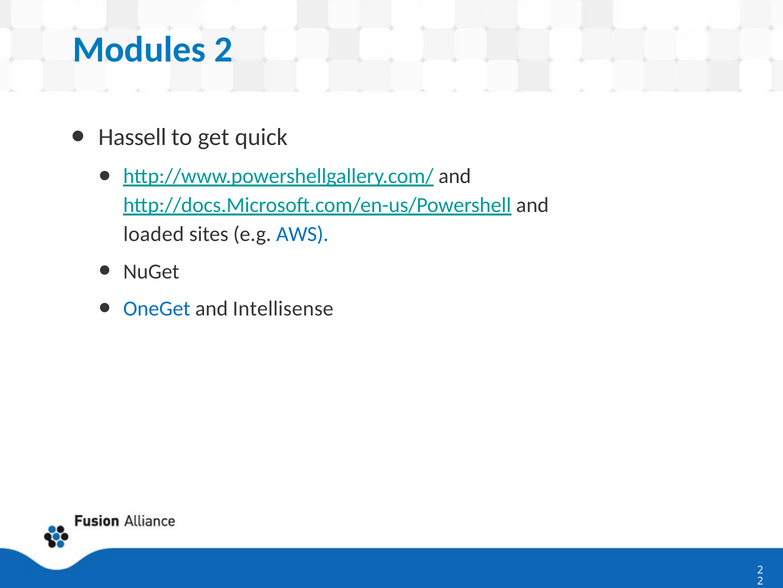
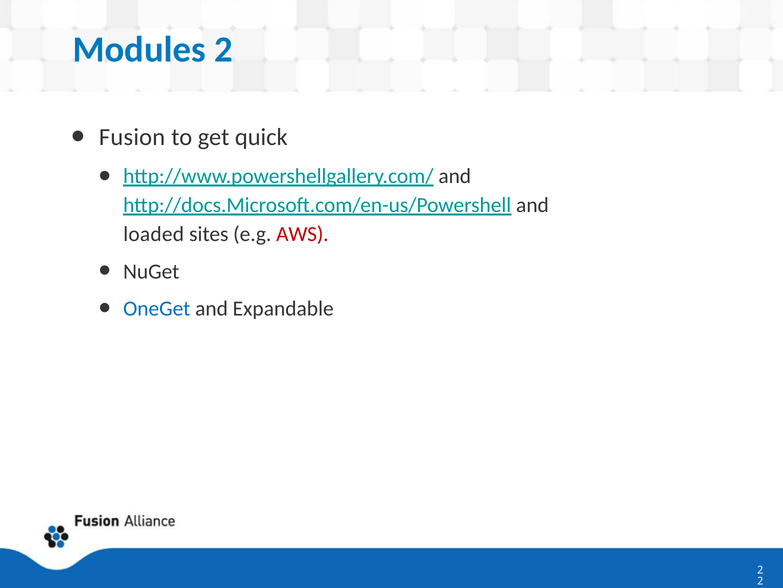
Hassell: Hassell -> Fusion
AWS colour: blue -> red
Intellisense: Intellisense -> Expandable
